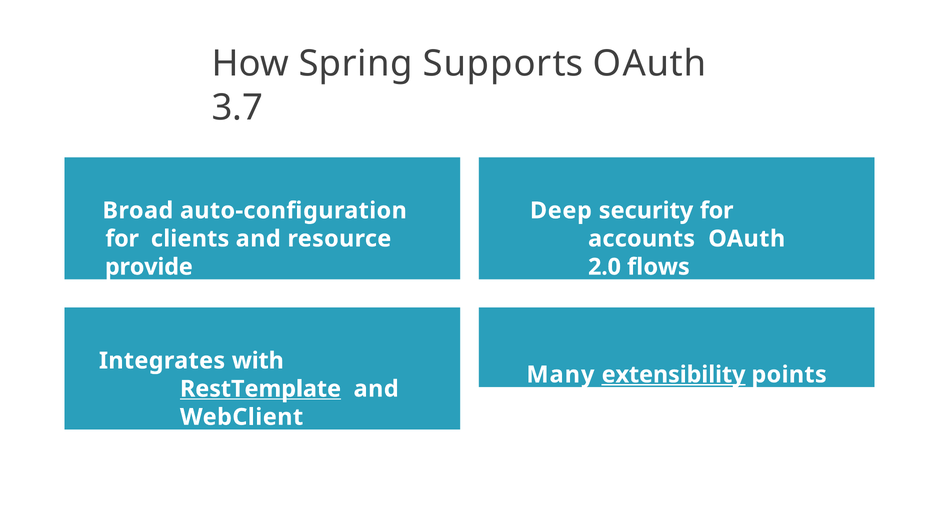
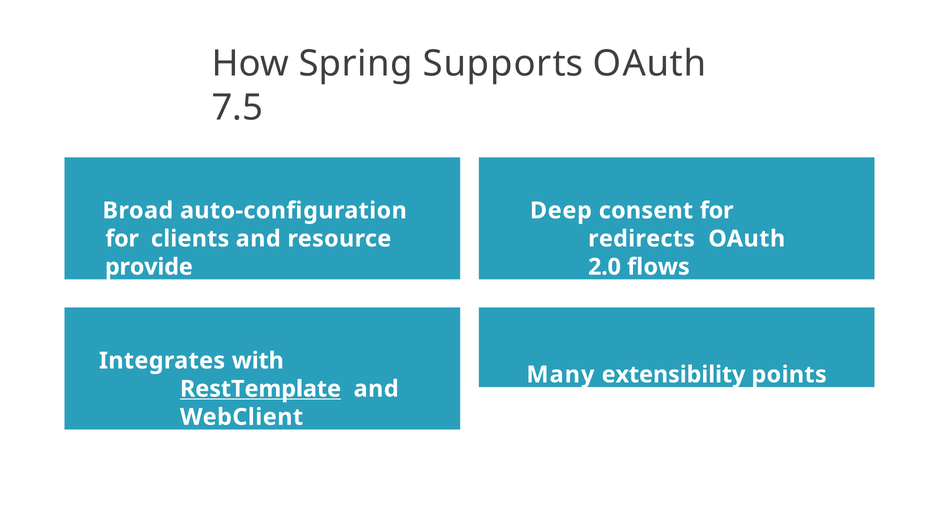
3.7: 3.7 -> 7.5
security: security -> consent
accounts: accounts -> redirects
extensibility underline: present -> none
